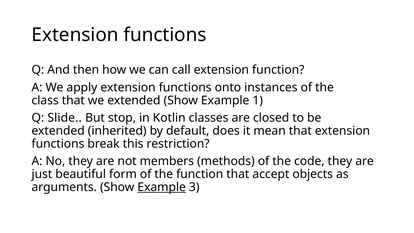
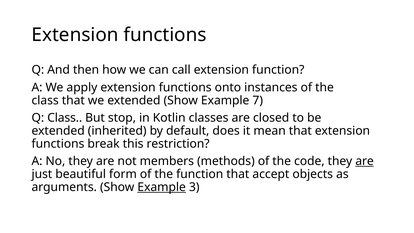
1: 1 -> 7
Q Slide: Slide -> Class
are at (365, 161) underline: none -> present
